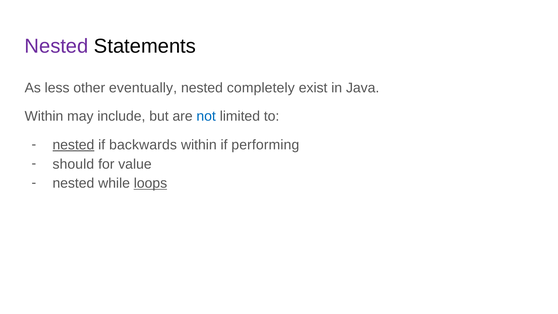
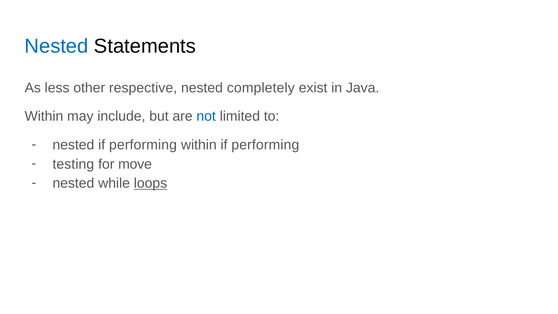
Nested at (56, 46) colour: purple -> blue
eventually: eventually -> respective
nested at (73, 145) underline: present -> none
backwards at (143, 145): backwards -> performing
should: should -> testing
value: value -> move
